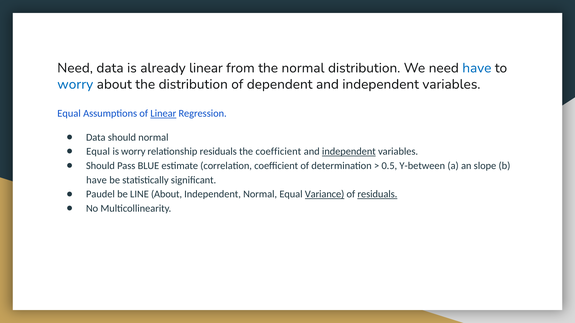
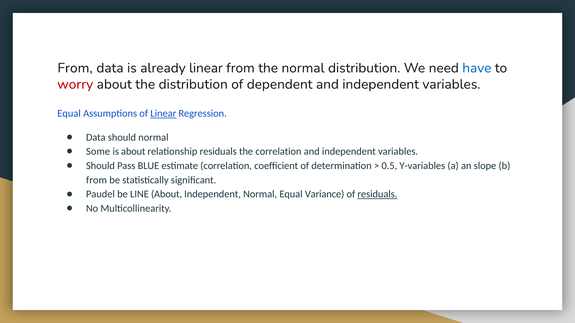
Need at (75, 68): Need -> From
worry at (75, 84) colour: blue -> red
Equal at (98, 152): Equal -> Some
is worry: worry -> about
the coefficient: coefficient -> correlation
independent at (349, 152) underline: present -> none
Y-between: Y-between -> Y-variables
have at (97, 180): have -> from
Variance underline: present -> none
